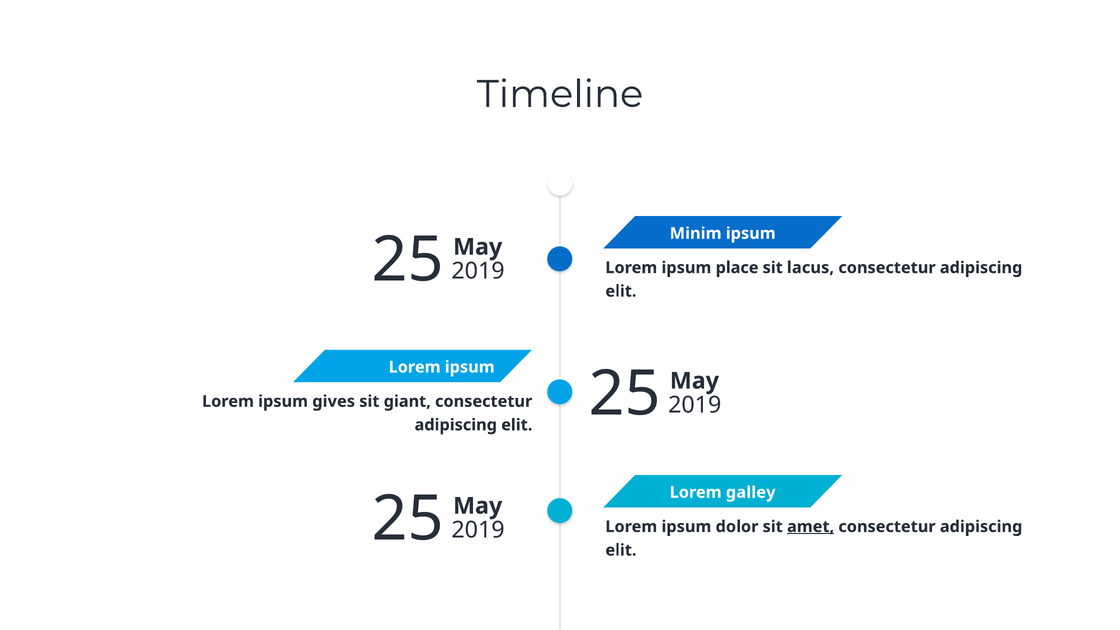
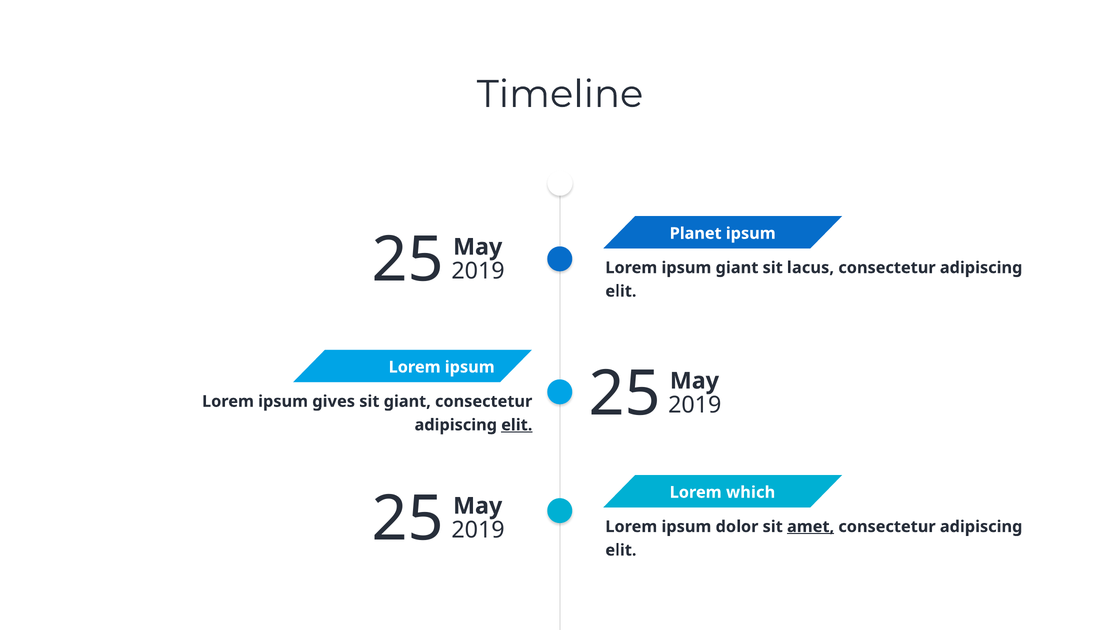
Minim: Minim -> Planet
ipsum place: place -> giant
elit at (517, 425) underline: none -> present
galley: galley -> which
